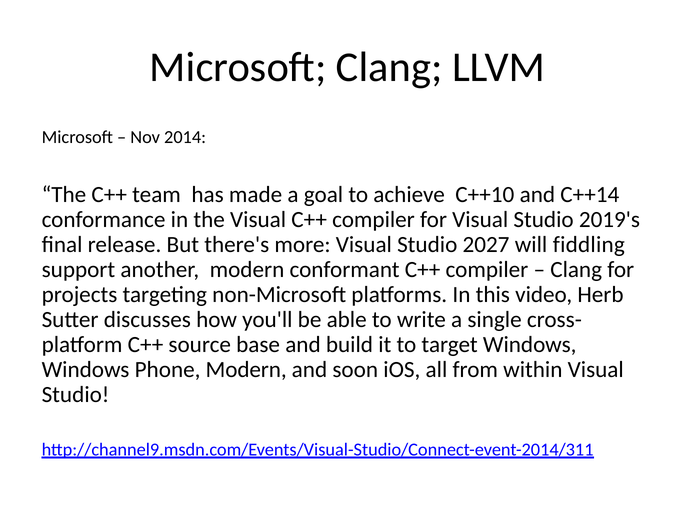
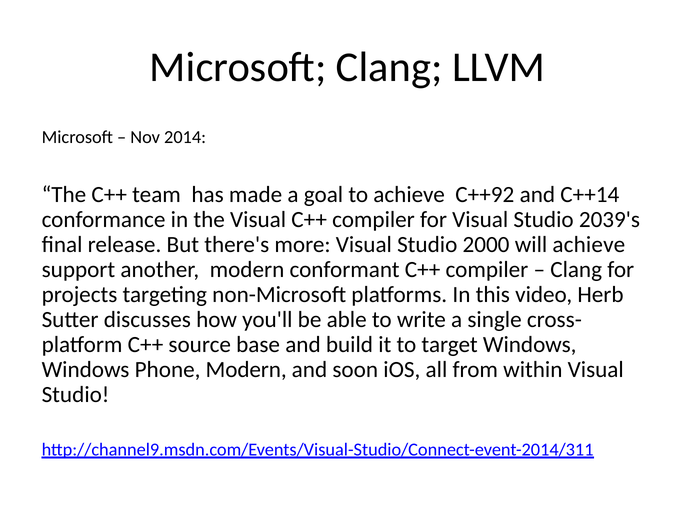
C++10: C++10 -> C++92
2019's: 2019's -> 2039's
2027: 2027 -> 2000
will fiddling: fiddling -> achieve
